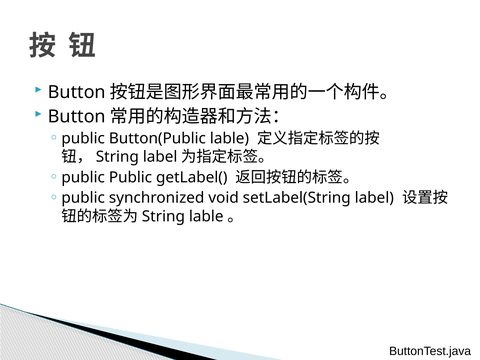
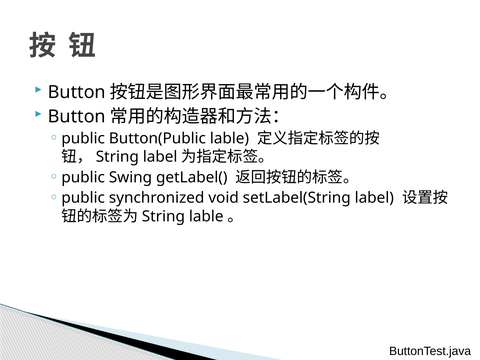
public Public: Public -> Swing
